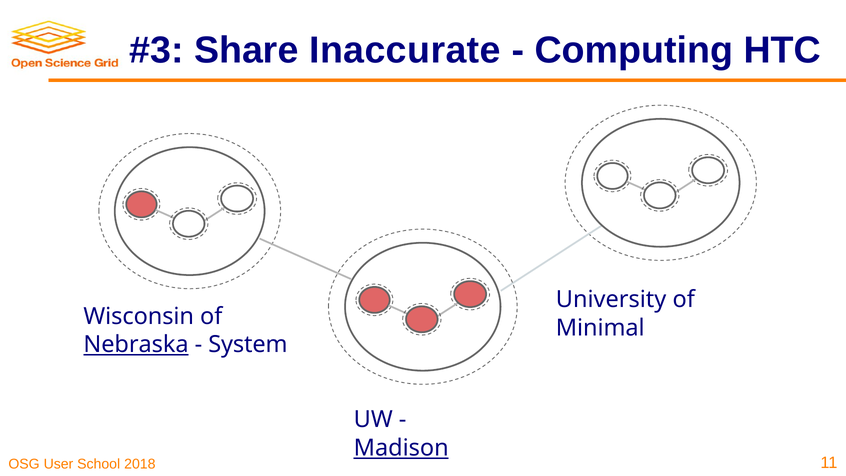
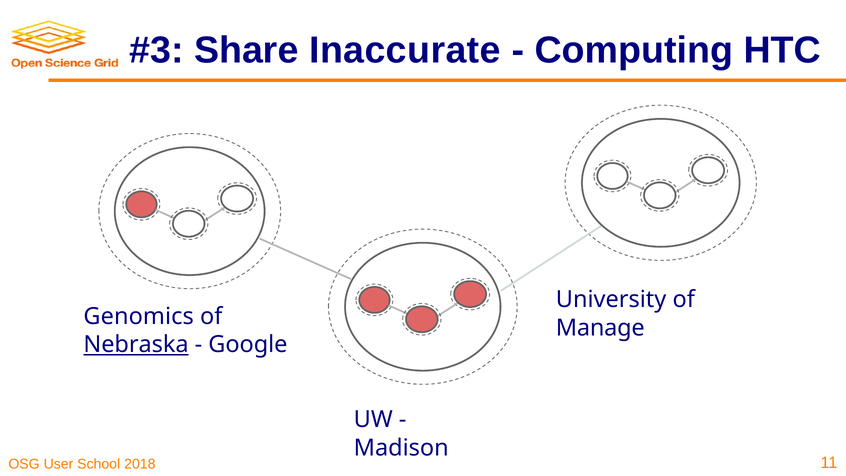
Wisconsin: Wisconsin -> Genomics
Minimal: Minimal -> Manage
System: System -> Google
Madison underline: present -> none
